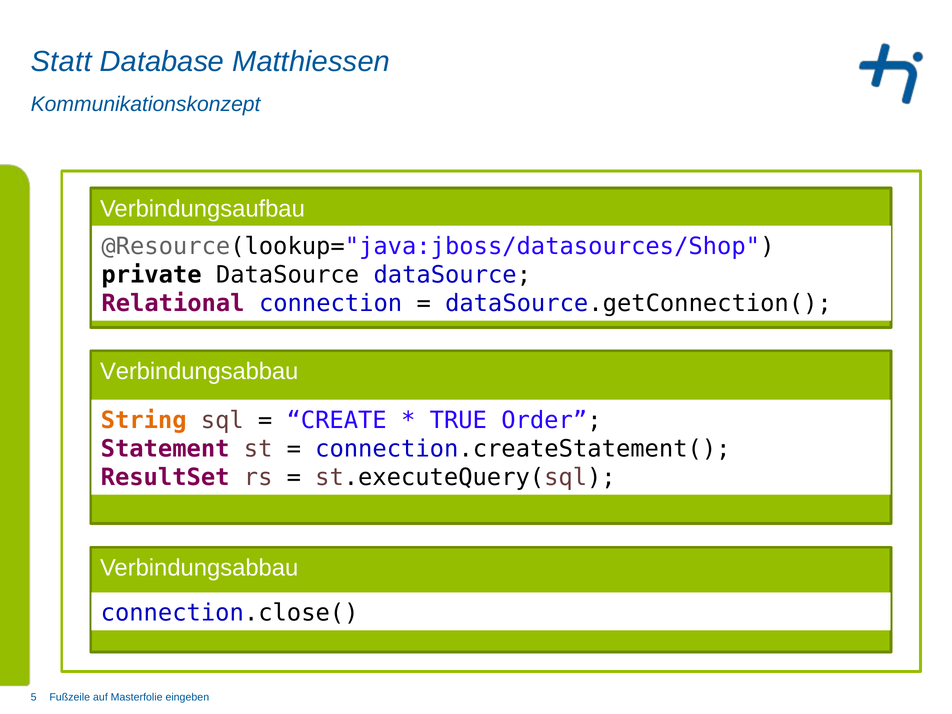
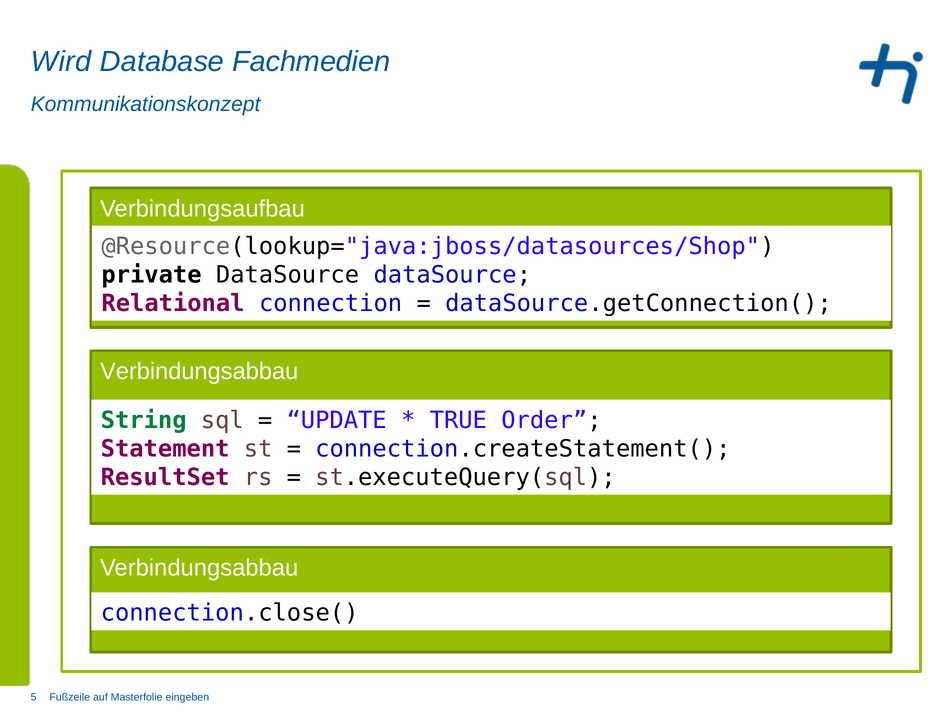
Statt: Statt -> Wird
Matthiessen: Matthiessen -> Fachmedien
String colour: orange -> green
CREATE: CREATE -> UPDATE
